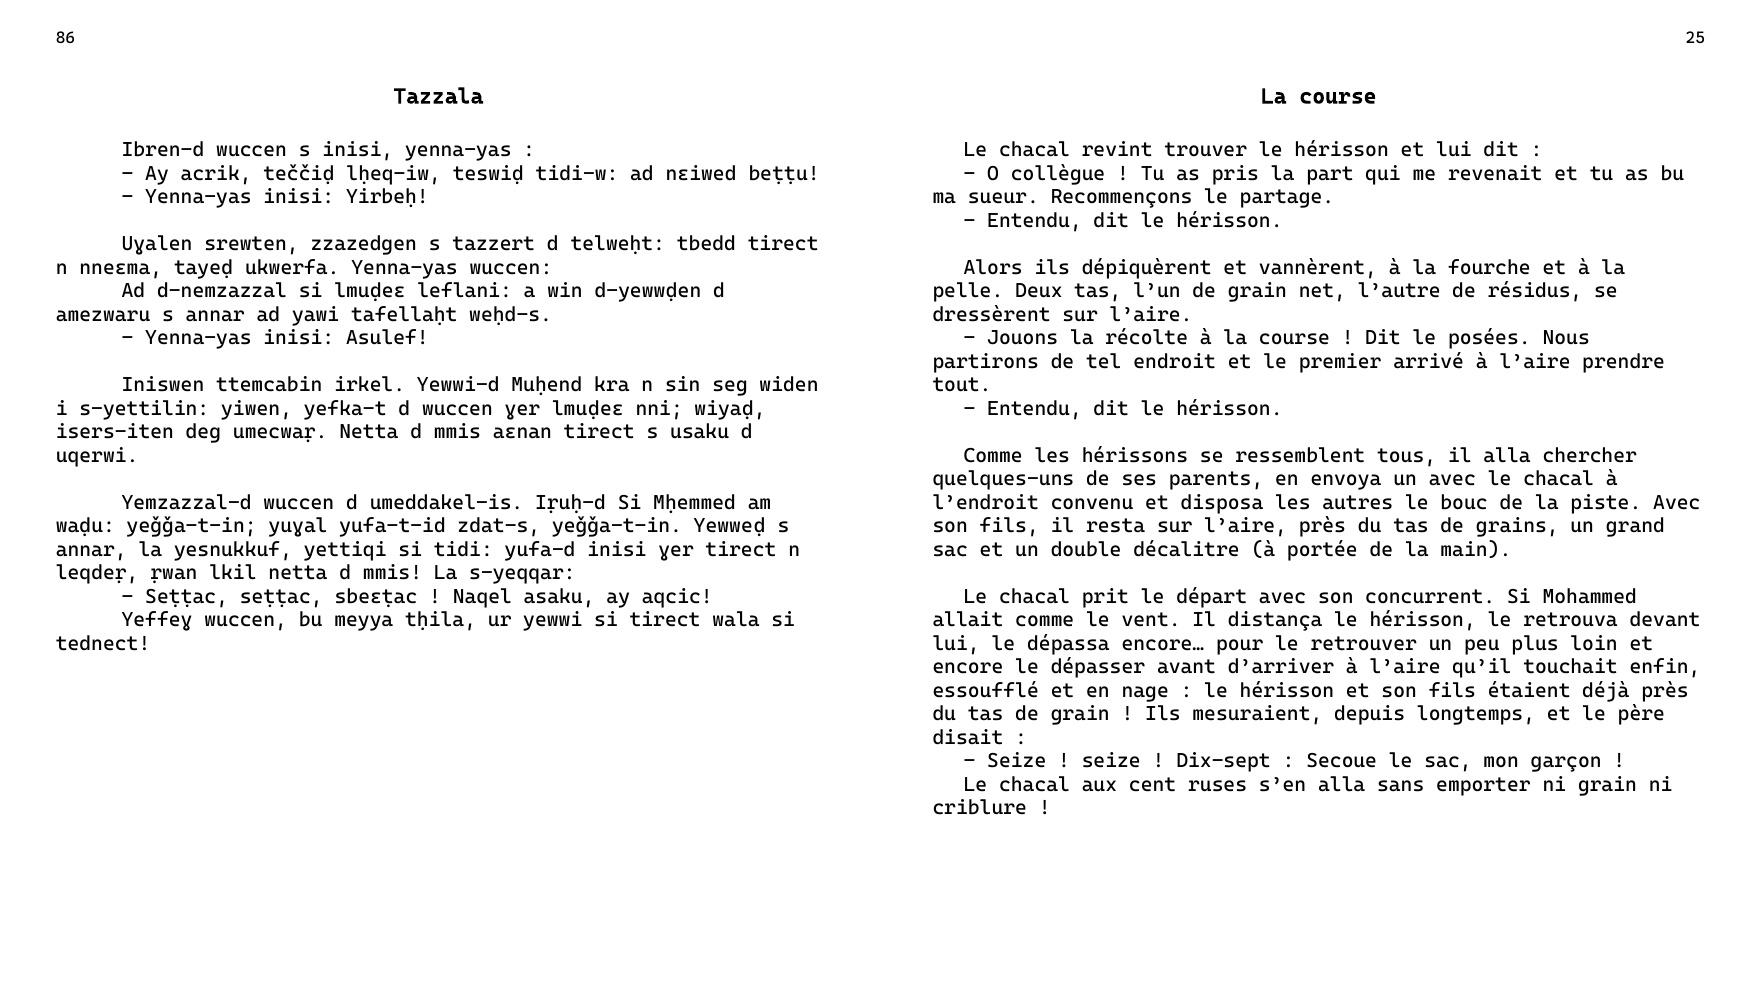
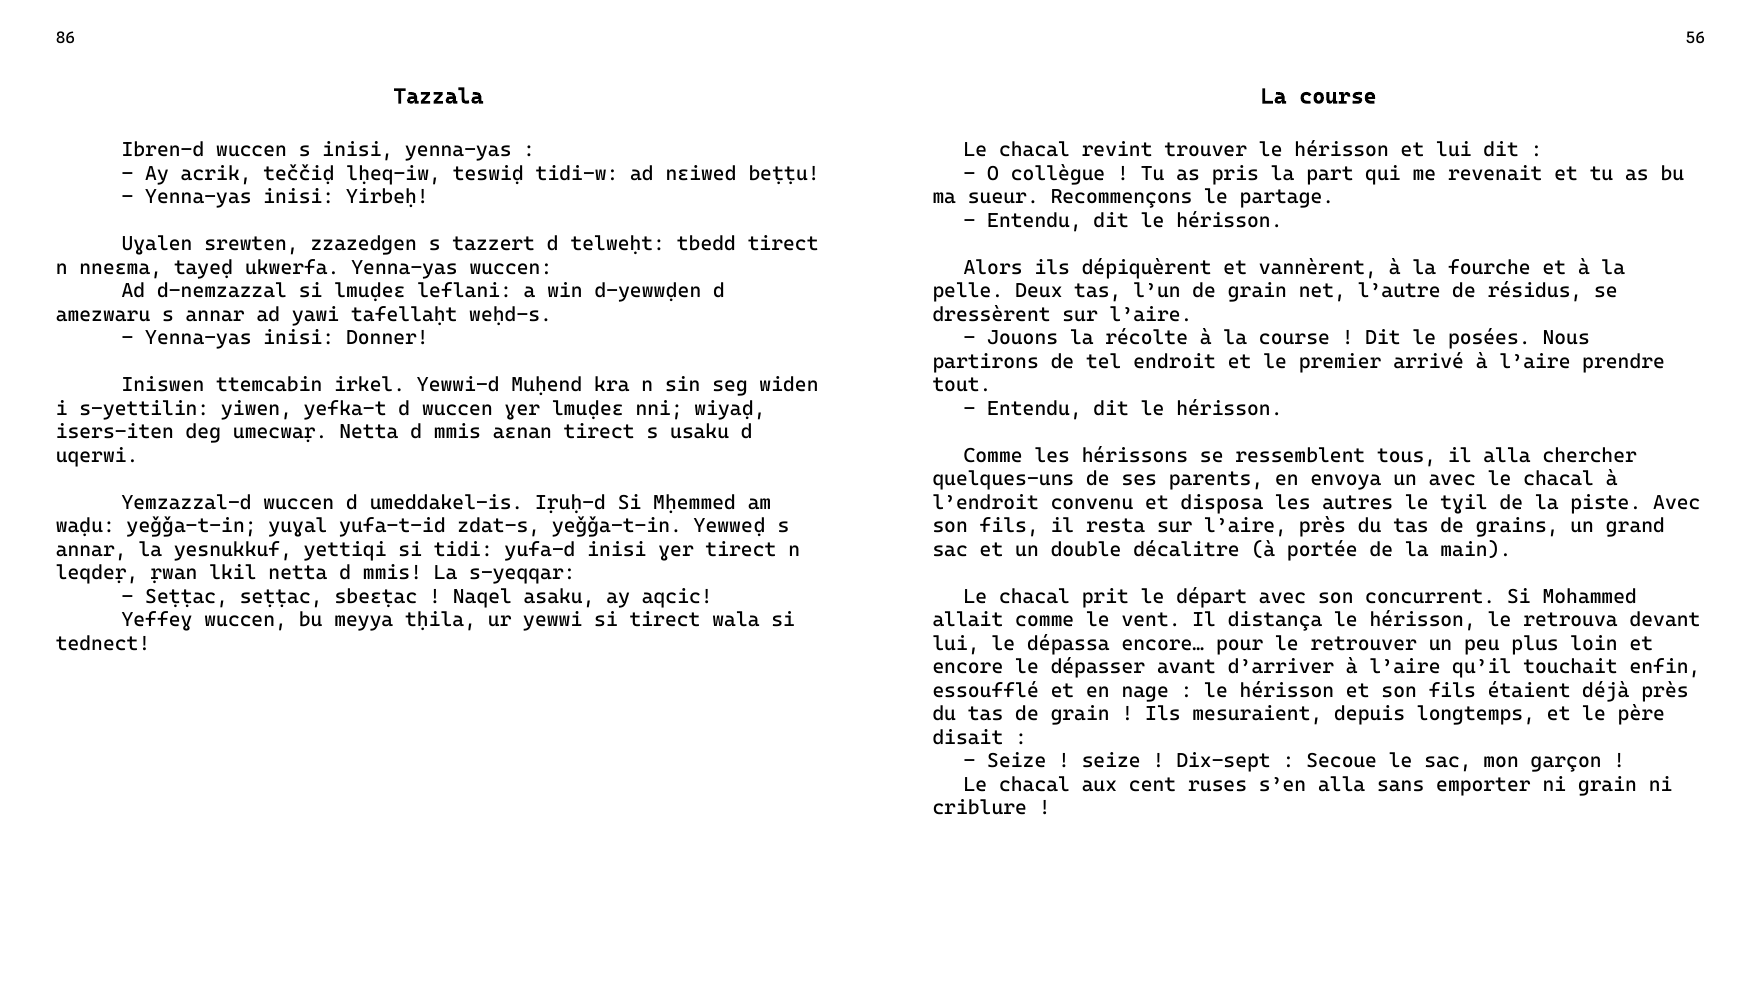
25: 25 -> 56
Asulef: Asulef -> Donner
bouc: bouc -> tɣil
